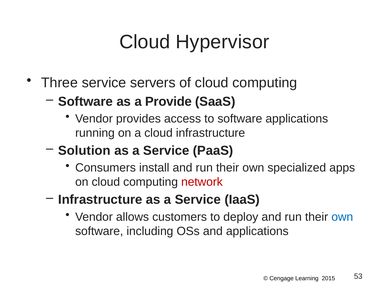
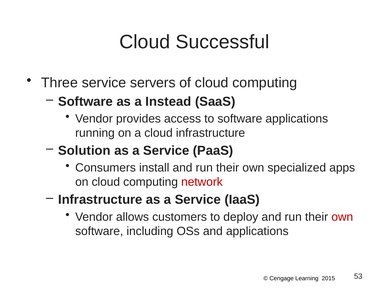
Hypervisor: Hypervisor -> Successful
Provide: Provide -> Instead
own at (342, 217) colour: blue -> red
